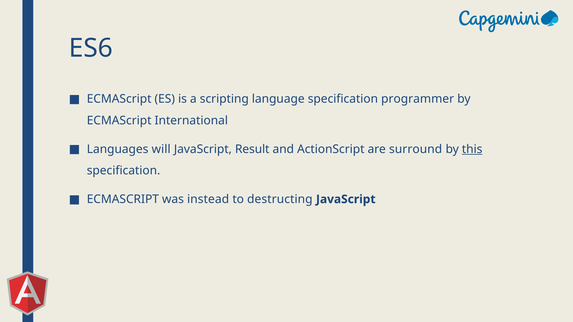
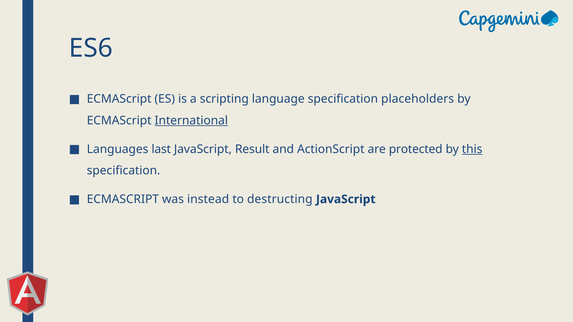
programmer: programmer -> placeholders
International underline: none -> present
will: will -> last
surround: surround -> protected
